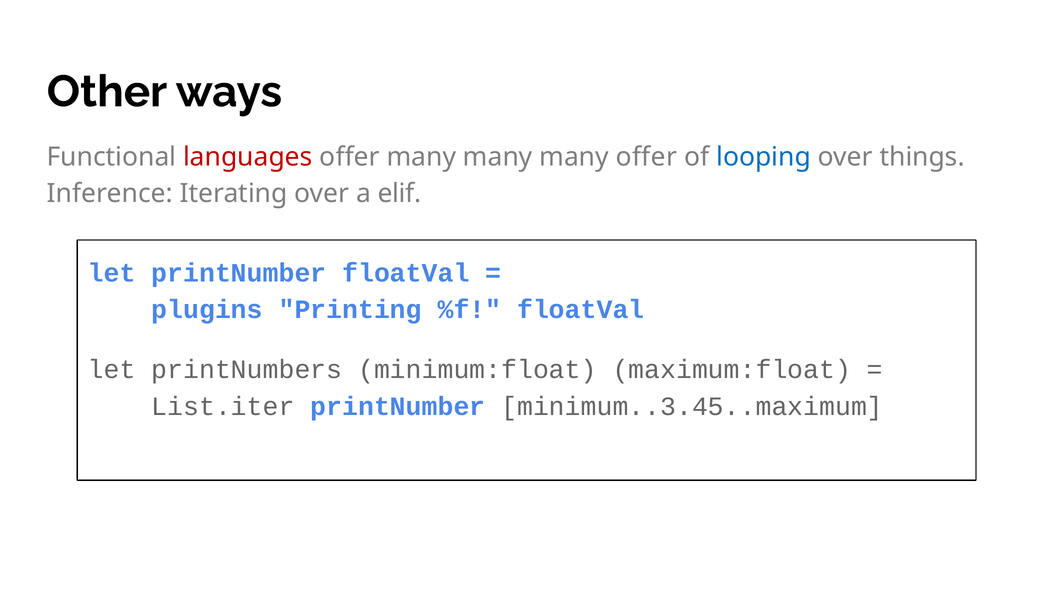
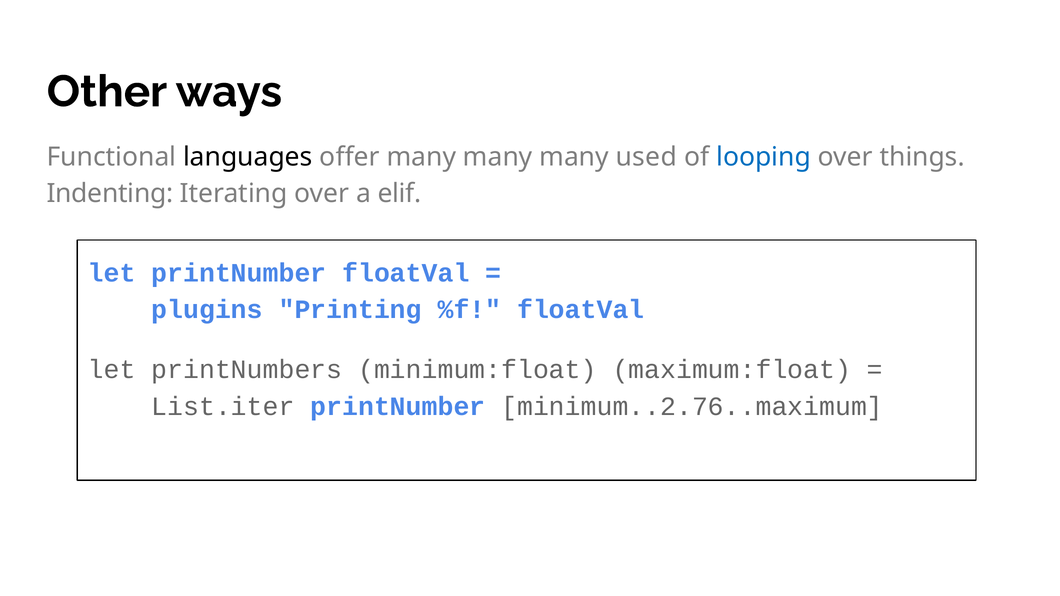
languages colour: red -> black
many offer: offer -> used
Inference: Inference -> Indenting
minimum..3.45..maximum: minimum..3.45..maximum -> minimum..2.76..maximum
